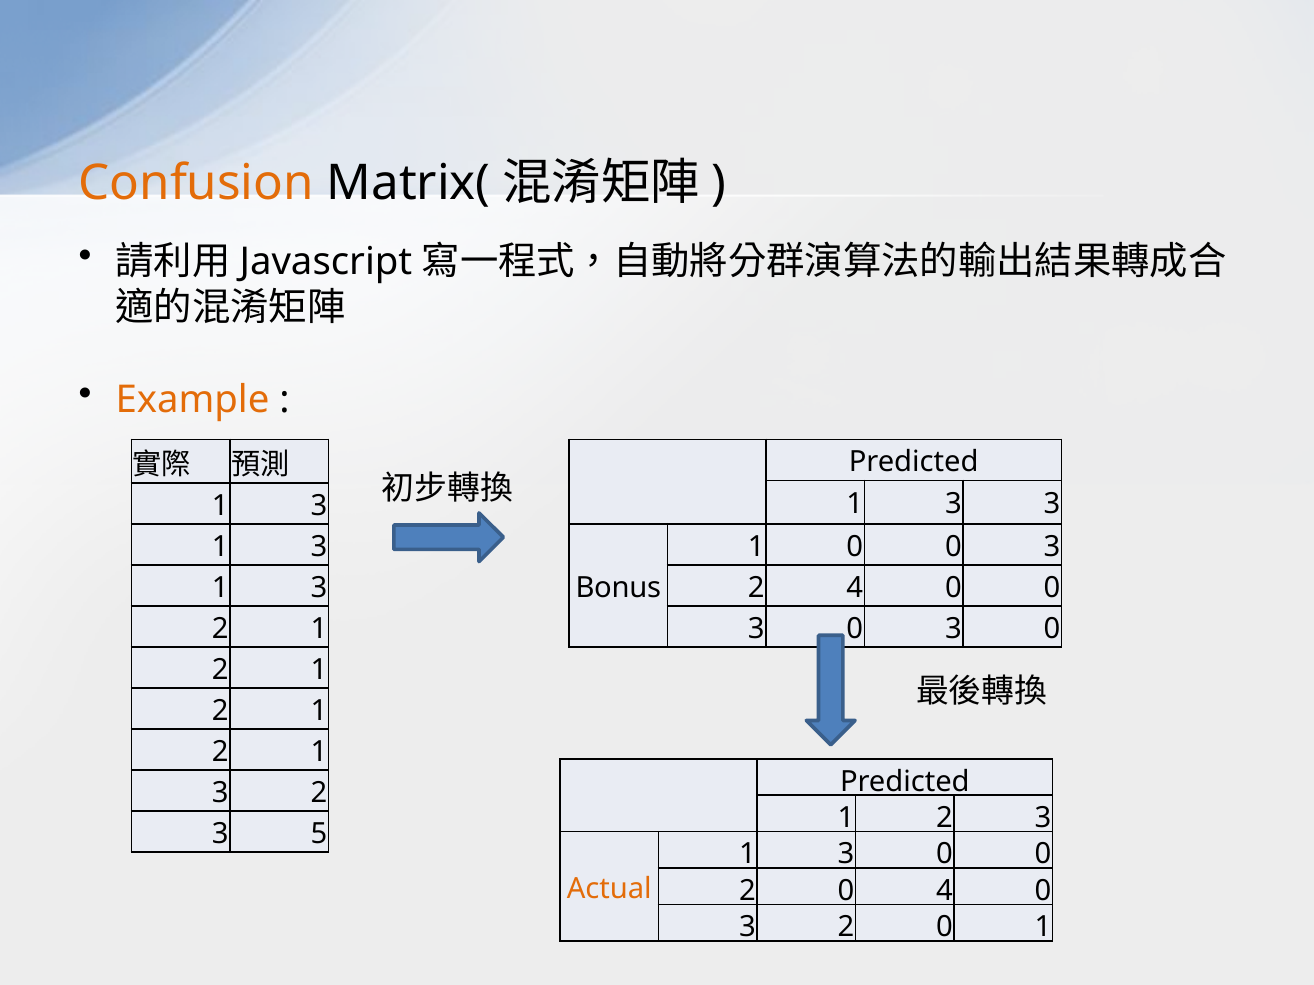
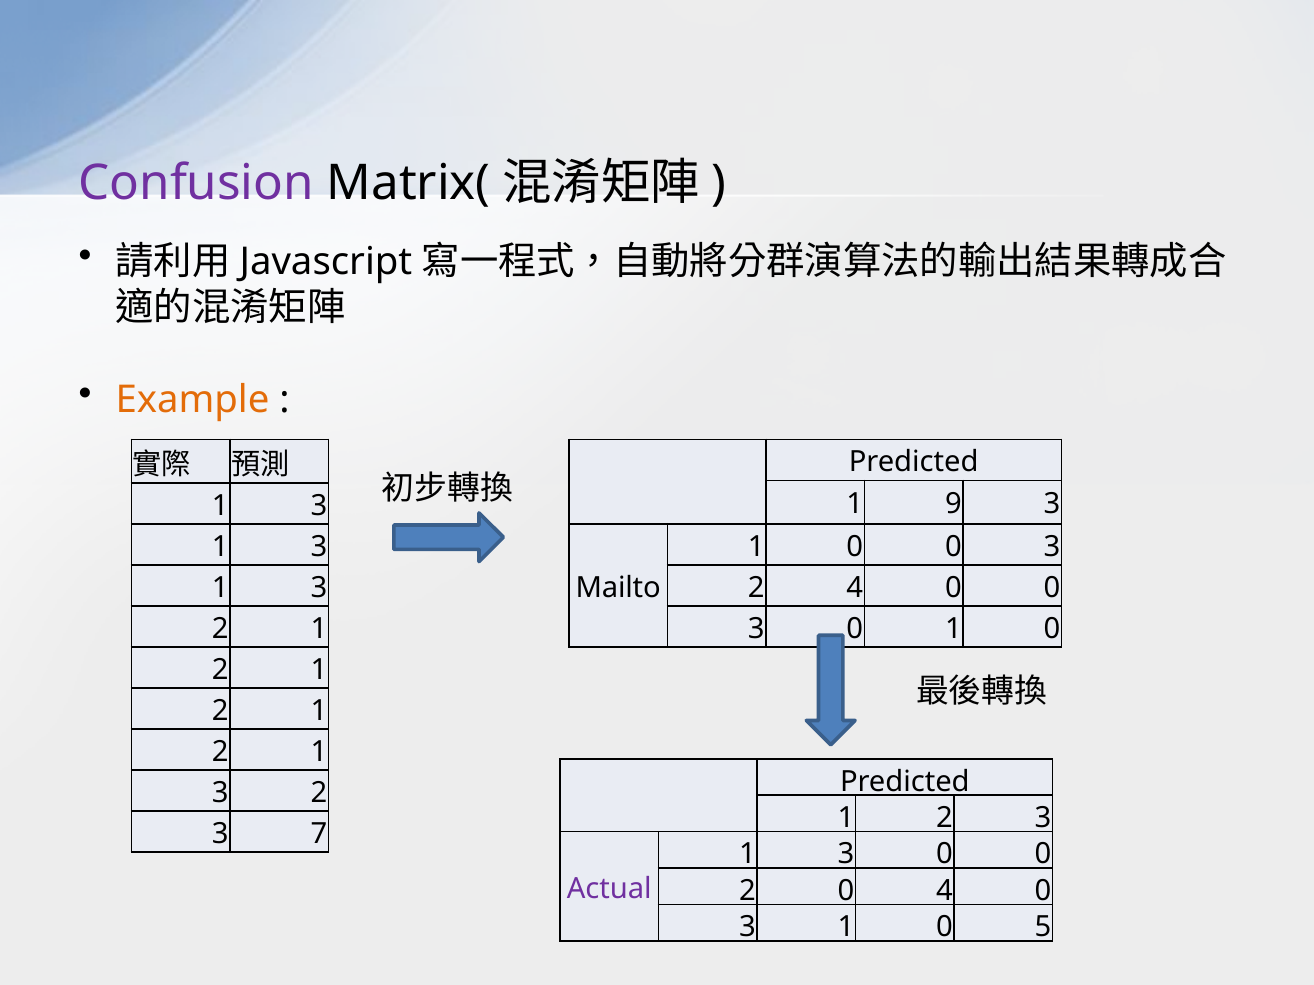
Confusion colour: orange -> purple
3 at (953, 505): 3 -> 9
Bonus: Bonus -> Mailto
3 at (953, 629): 3 -> 1
5: 5 -> 7
Actual colour: orange -> purple
2 at (846, 928): 2 -> 1
0 1: 1 -> 5
